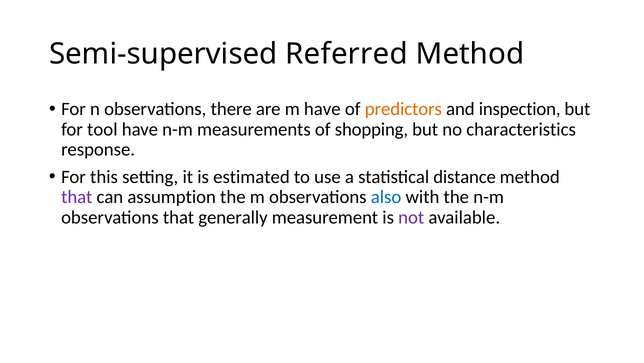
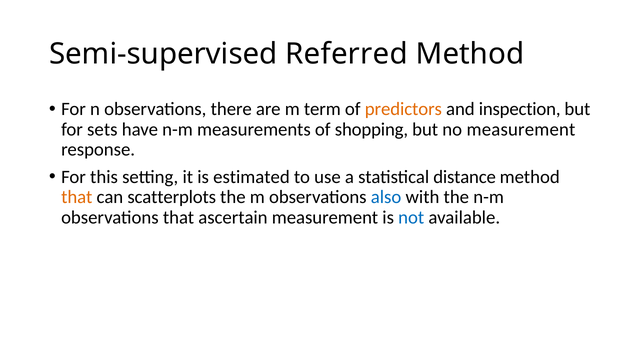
m have: have -> term
tool: tool -> sets
no characteristics: characteristics -> measurement
that at (77, 197) colour: purple -> orange
assumption: assumption -> scatterplots
generally: generally -> ascertain
not colour: purple -> blue
